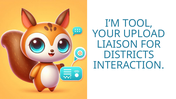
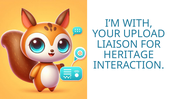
TOOL: TOOL -> WITH
DISTRICTS: DISTRICTS -> HERITAGE
